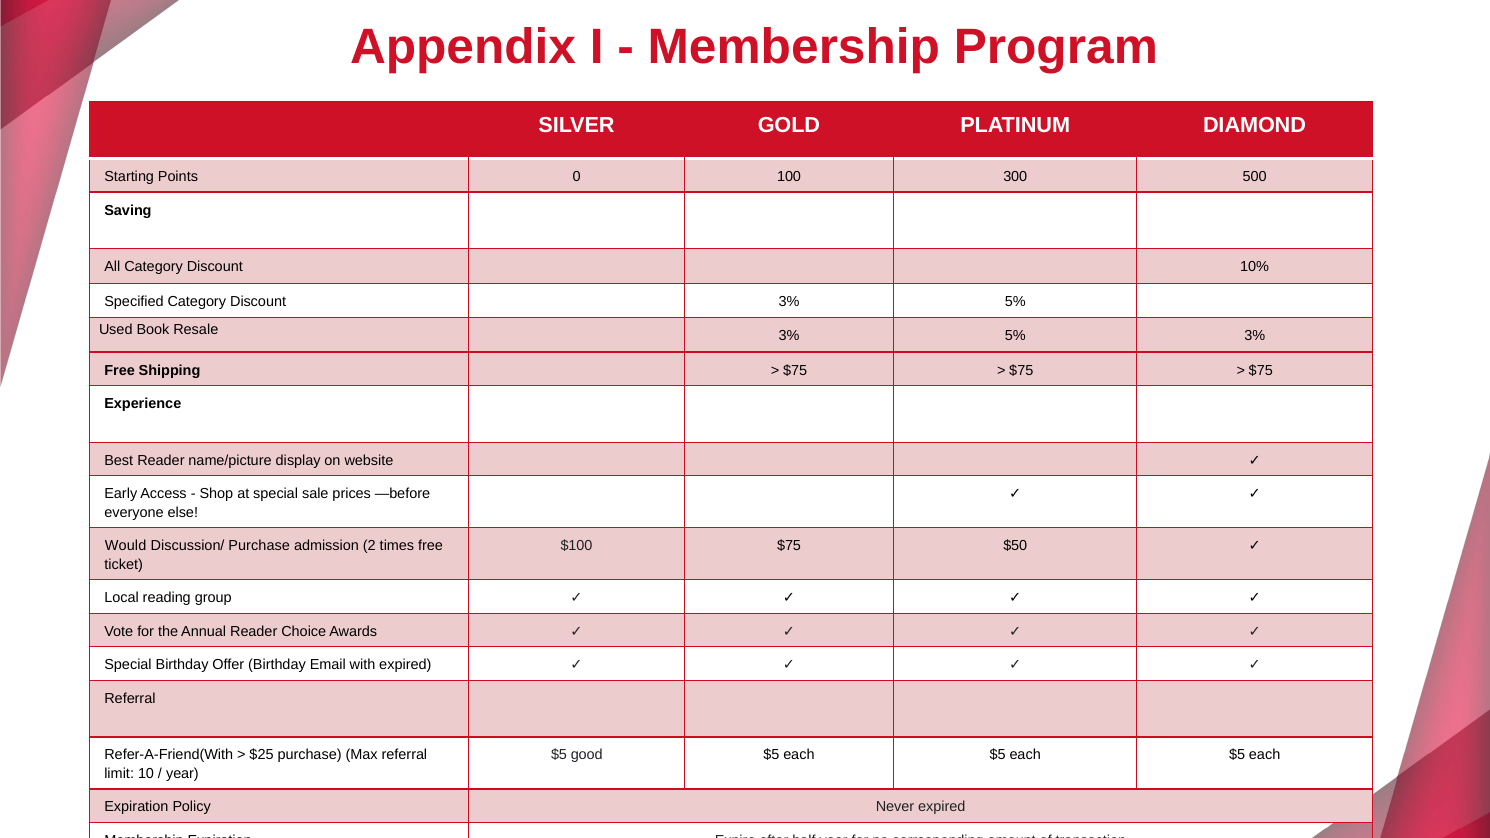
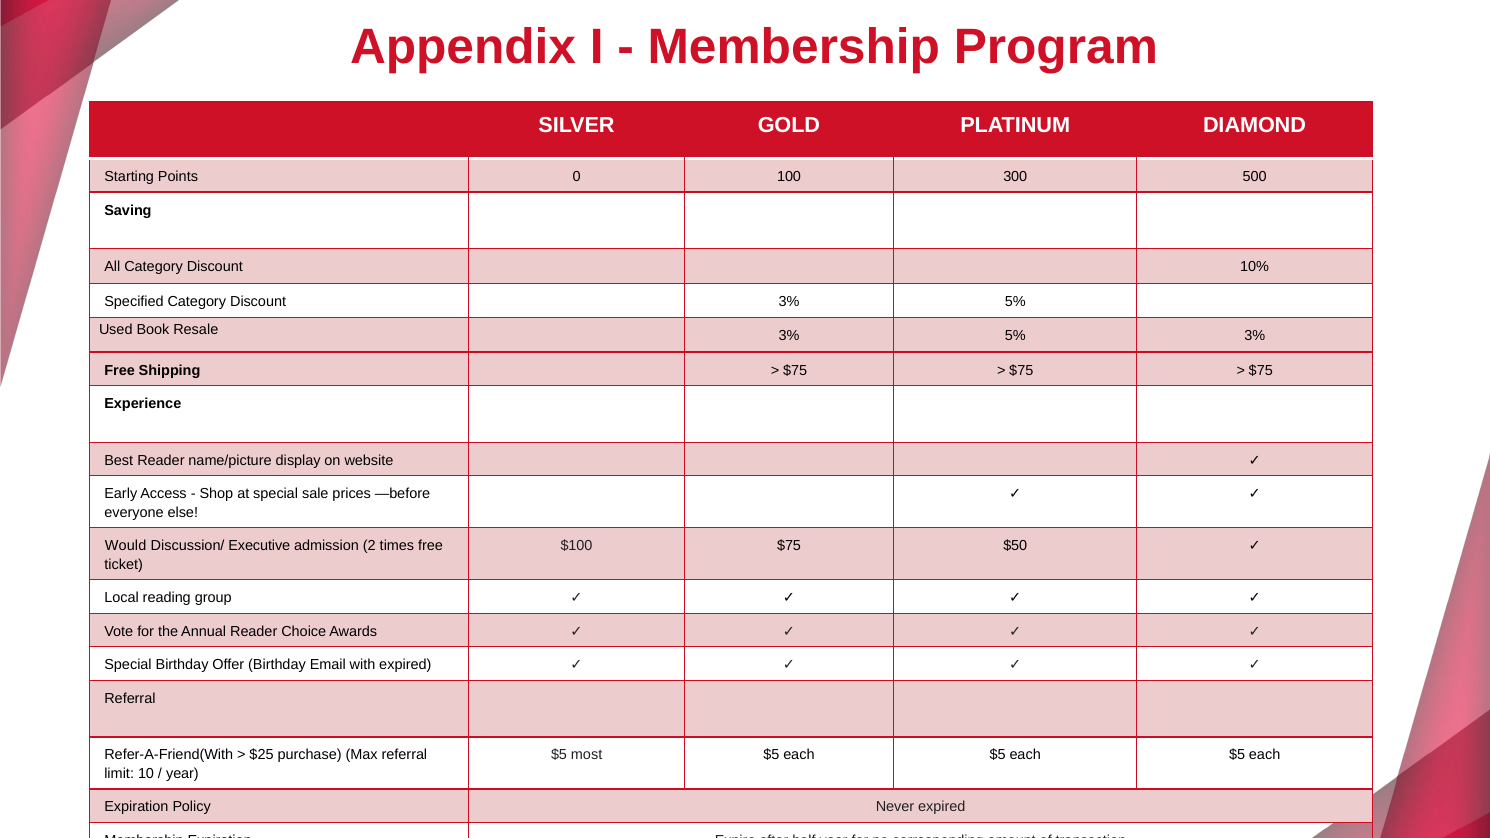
Discussion/ Purchase: Purchase -> Executive
good: good -> most
